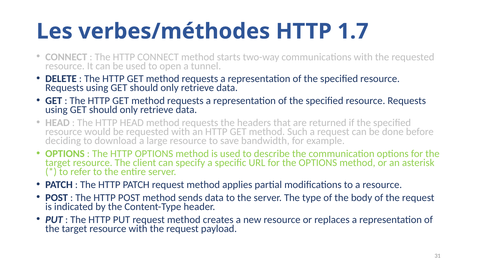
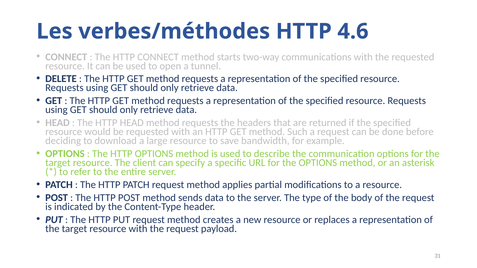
1.7: 1.7 -> 4.6
